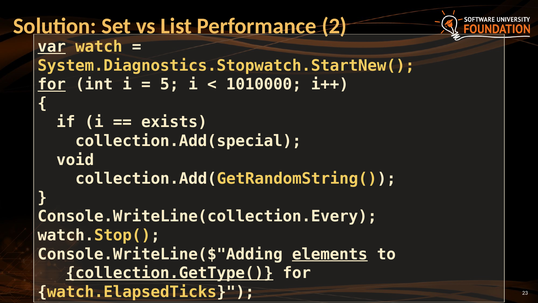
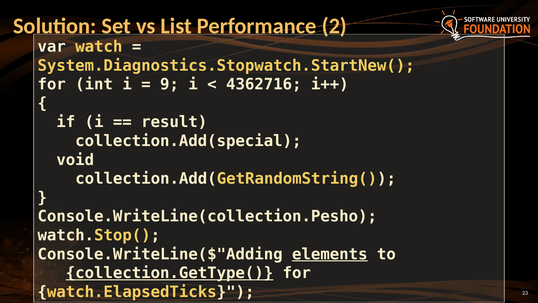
var underline: present -> none
for at (52, 84) underline: present -> none
5: 5 -> 9
1010000: 1010000 -> 4362716
exists: exists -> result
Console.WriteLine(collection.Every: Console.WriteLine(collection.Every -> Console.WriteLine(collection.Pesho
